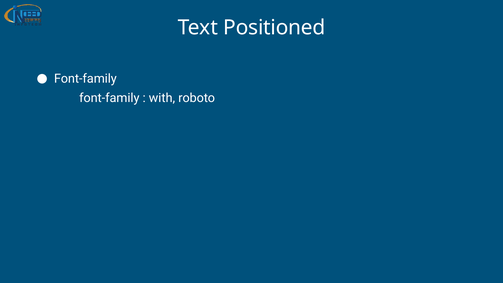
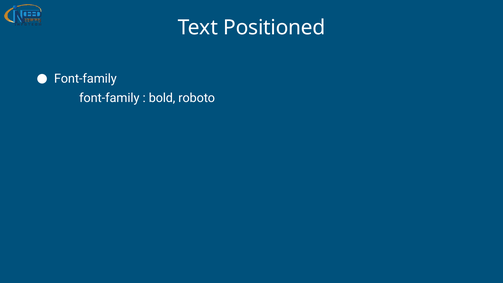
with: with -> bold
